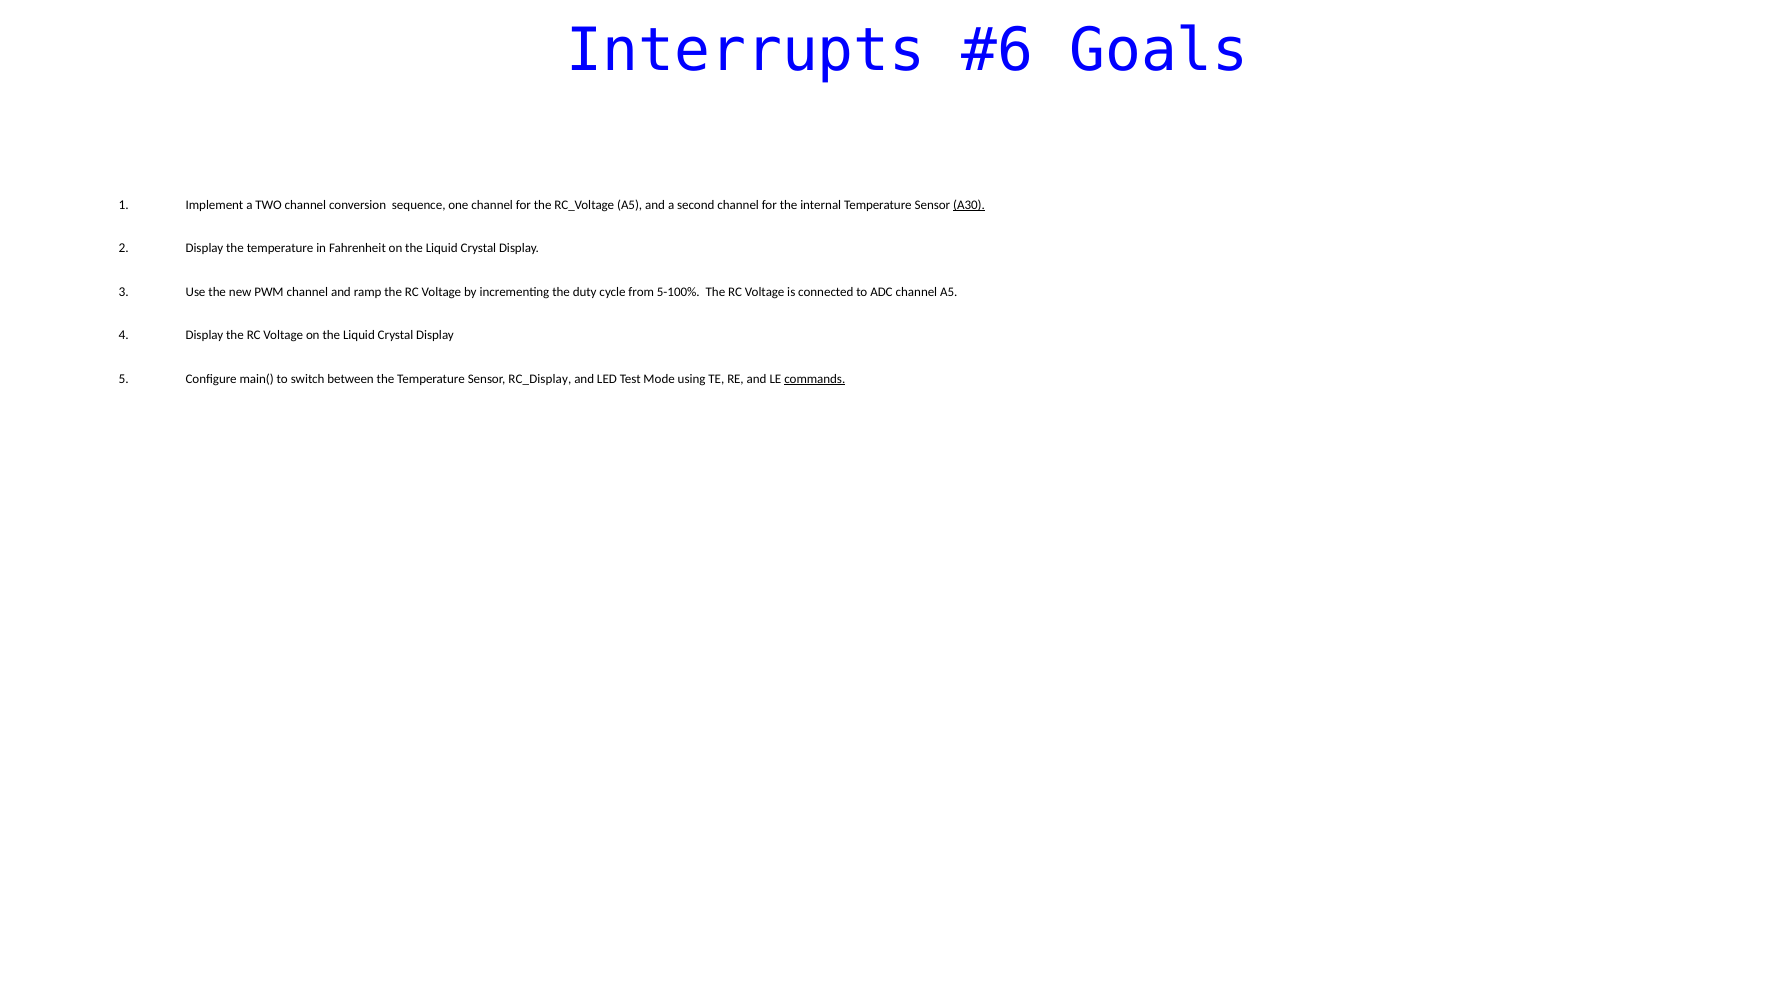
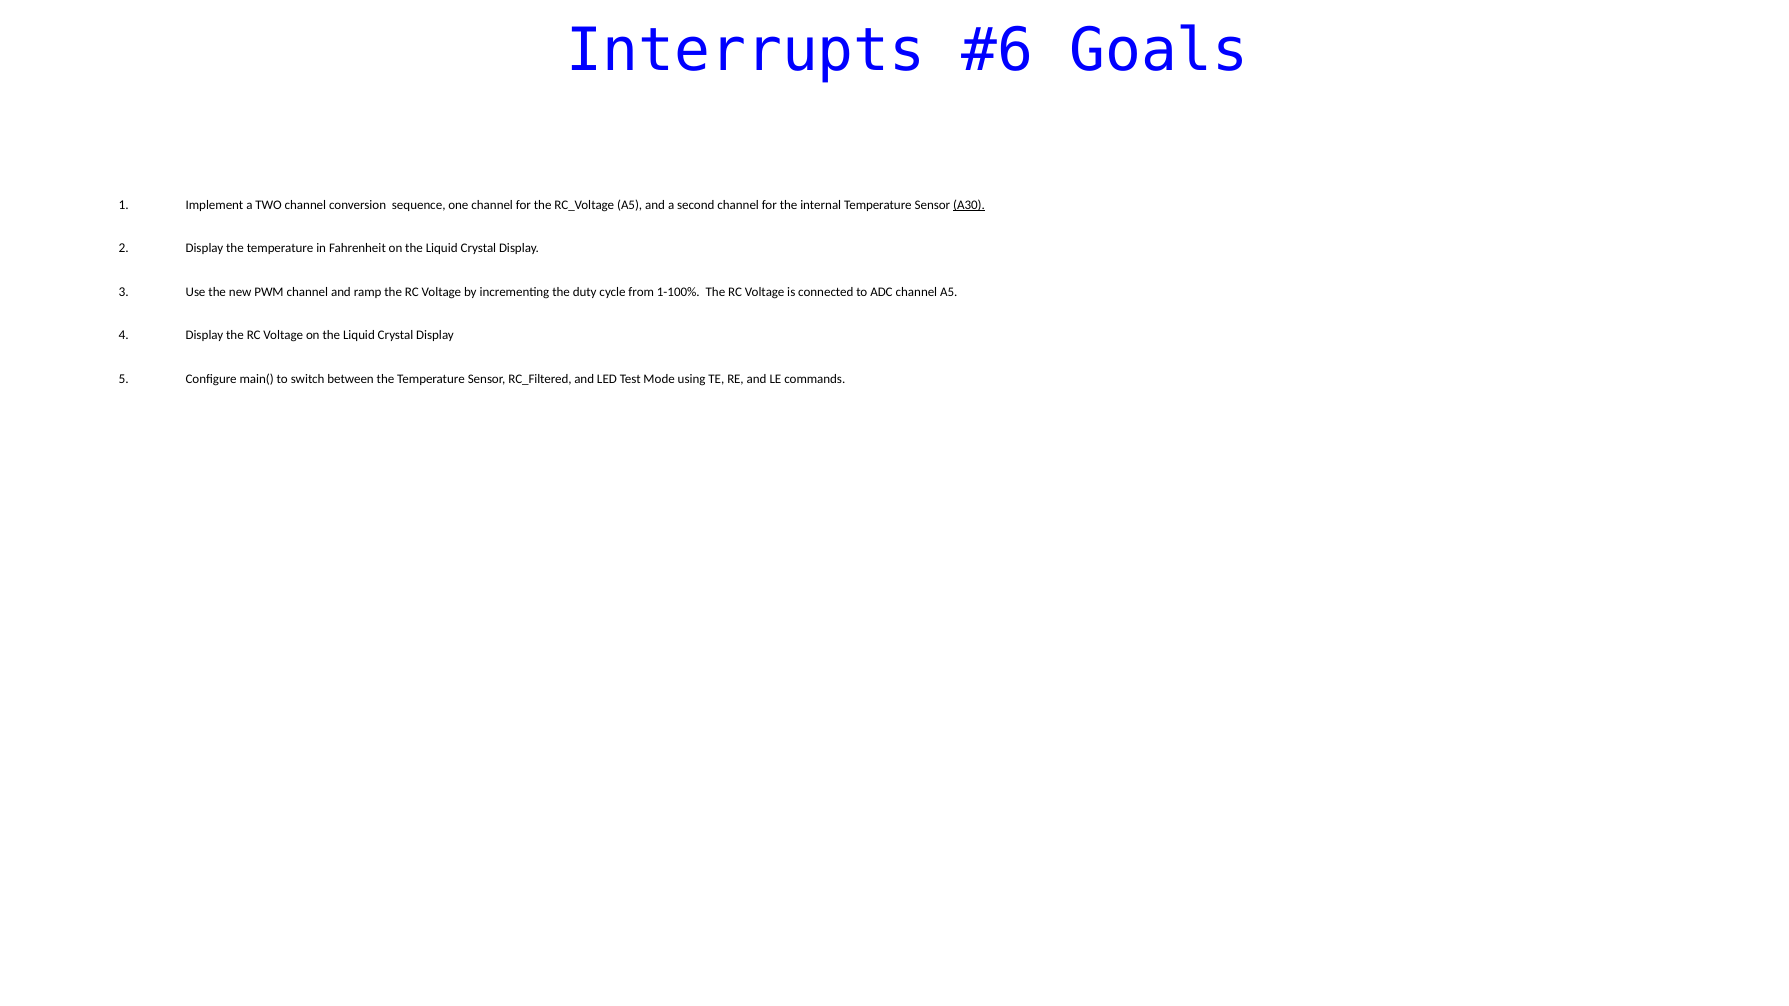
5-100%: 5-100% -> 1-100%
RC_Display: RC_Display -> RC_Filtered
commands underline: present -> none
